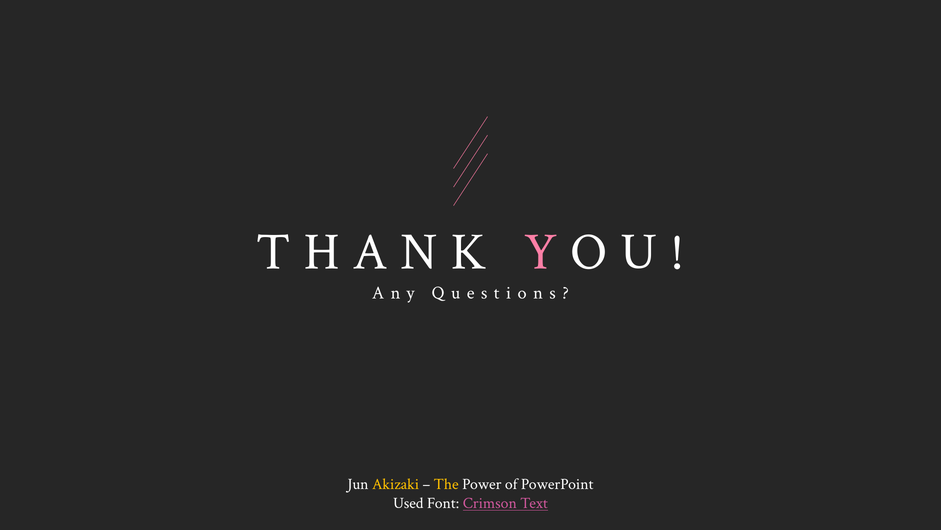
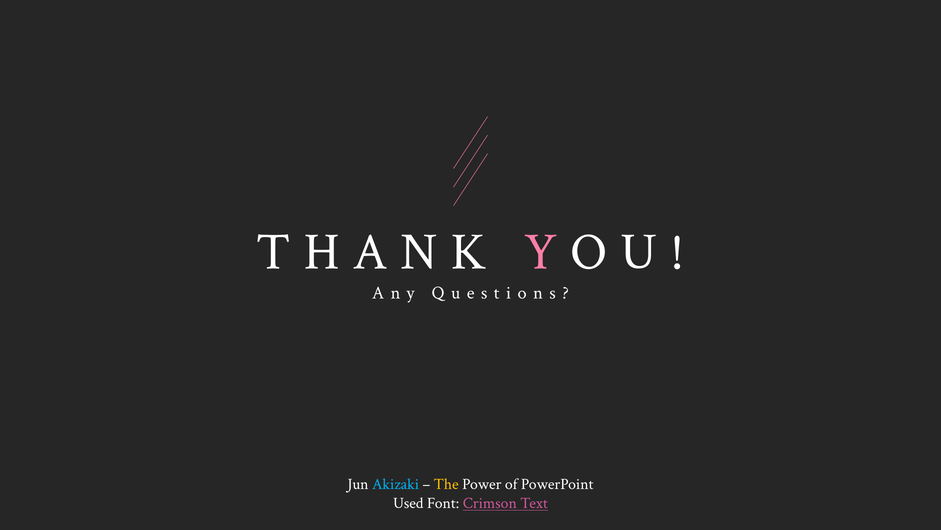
Akizaki colour: yellow -> light blue
